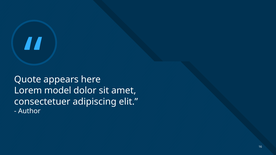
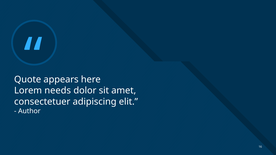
model: model -> needs
